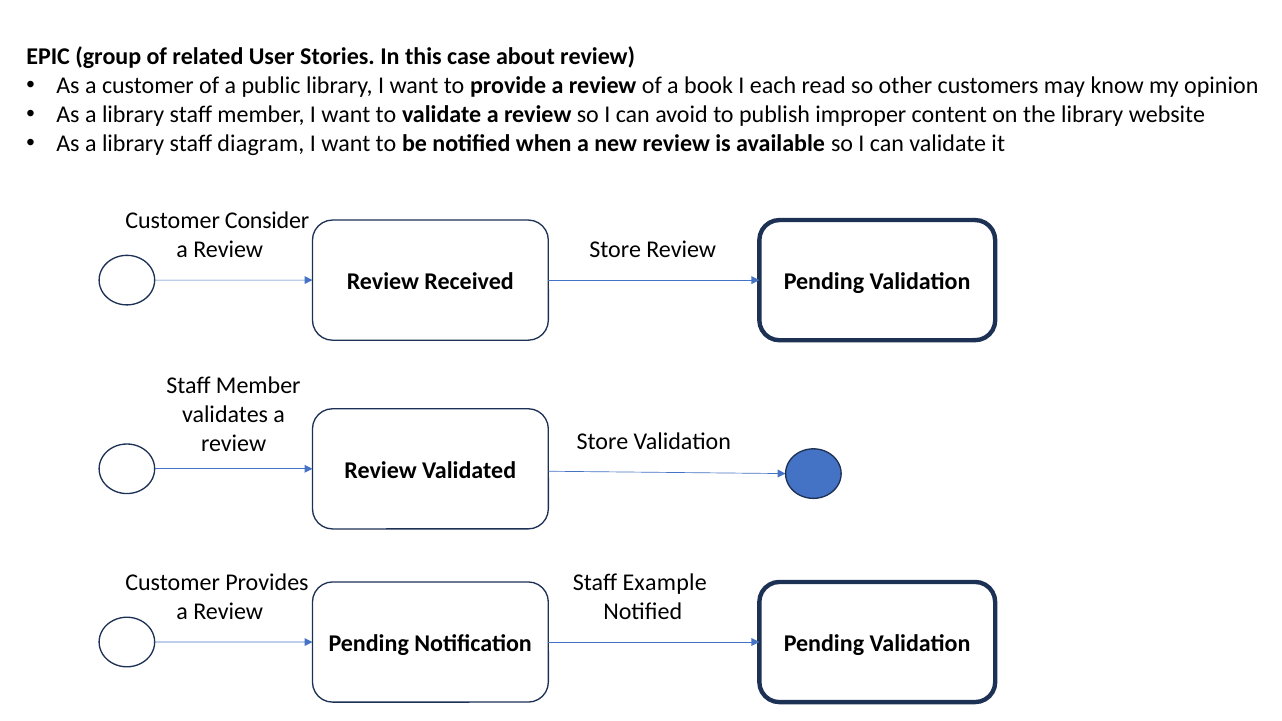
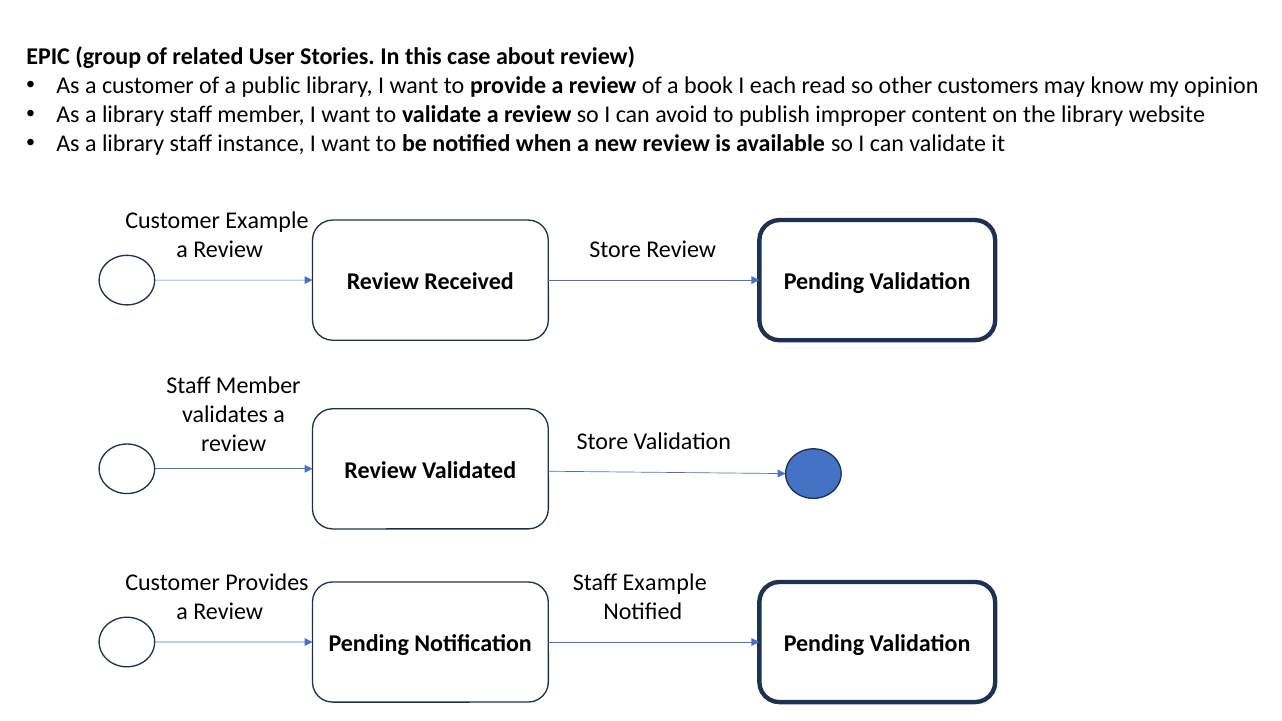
diagram: diagram -> instance
Customer Consider: Consider -> Example
